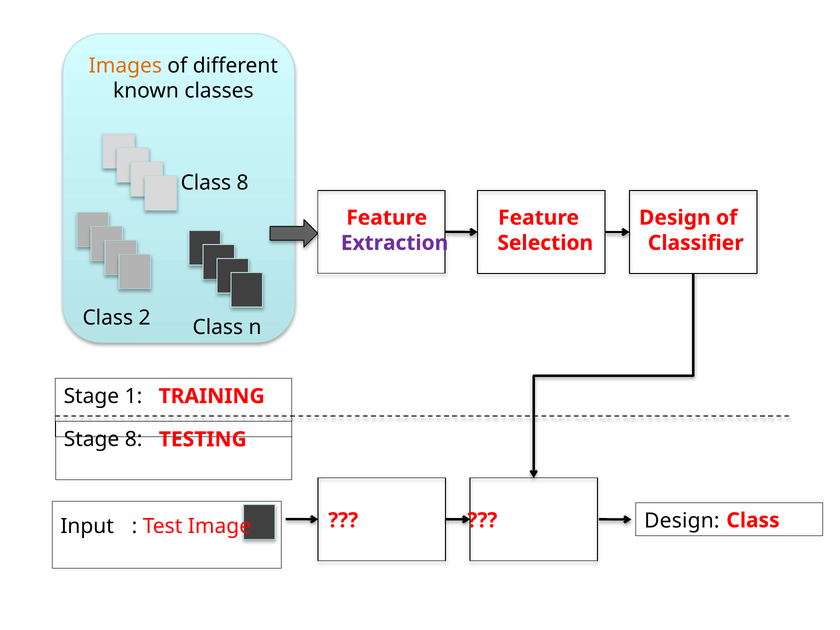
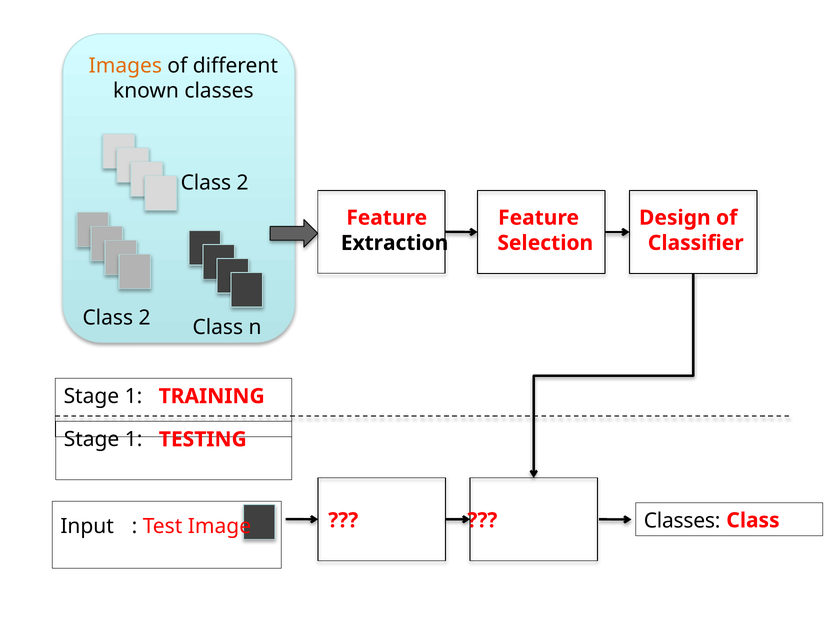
8 at (243, 183): 8 -> 2
Extraction colour: purple -> black
8 at (134, 439): 8 -> 1
Design at (682, 521): Design -> Classes
